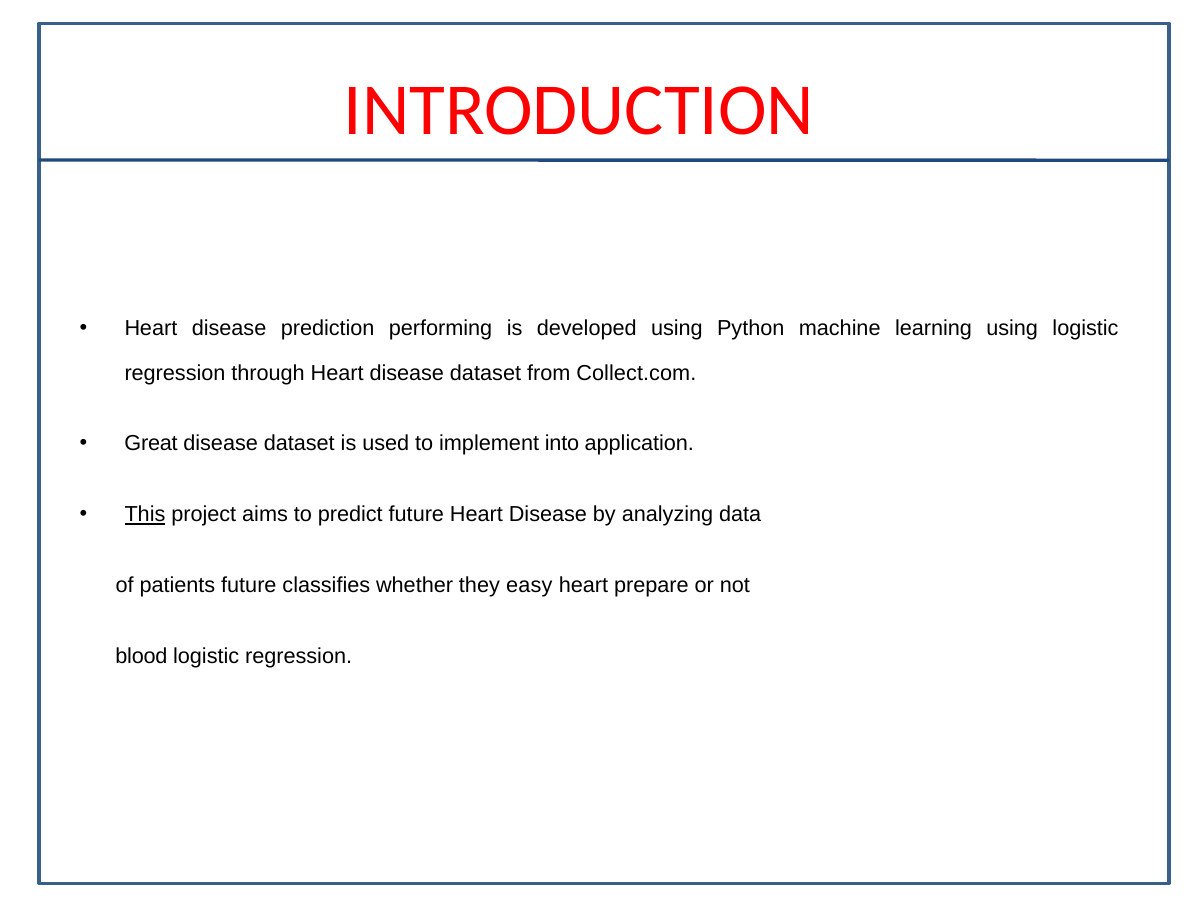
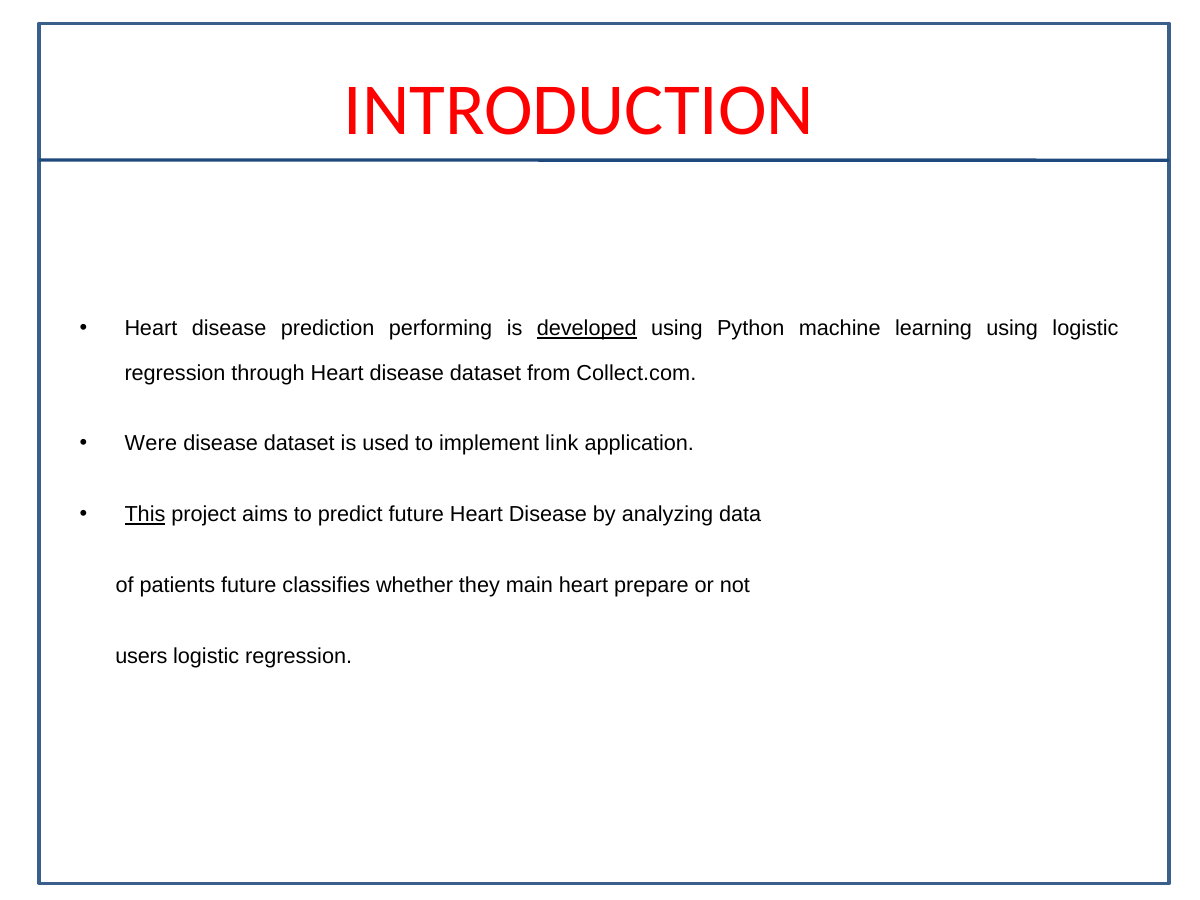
developed underline: none -> present
Great: Great -> Were
into: into -> link
easy: easy -> main
blood: blood -> users
